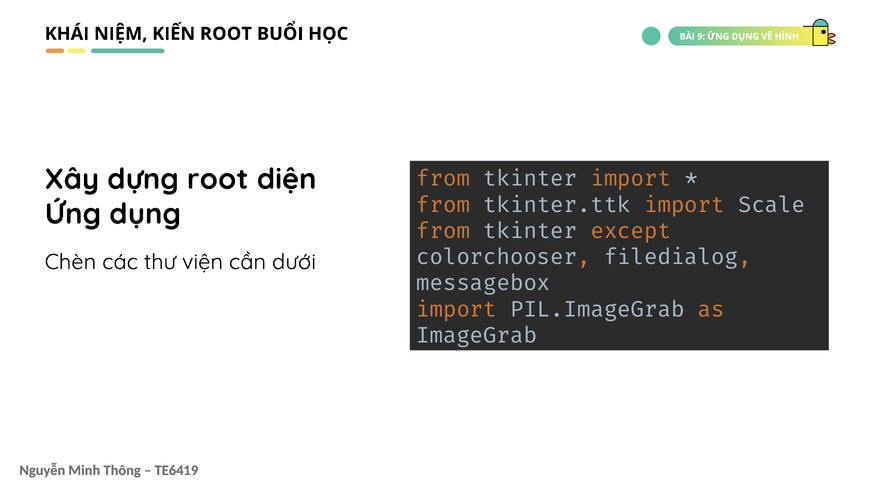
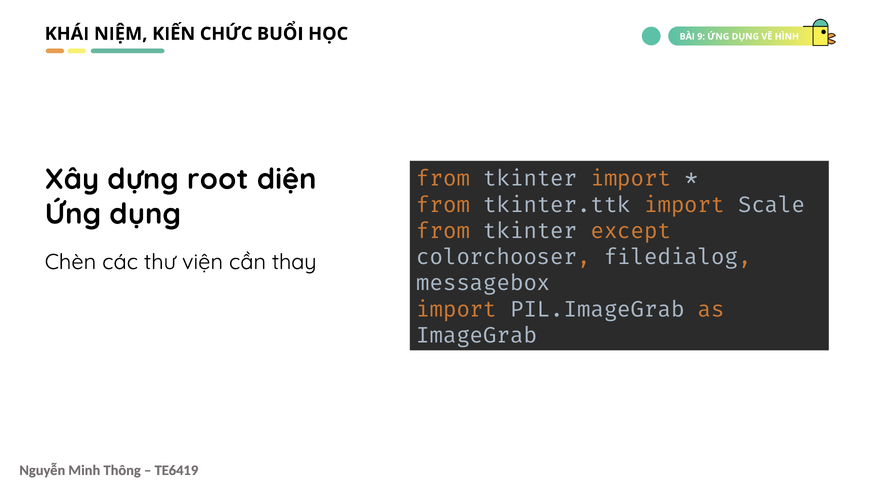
KIẾN ROOT: ROOT -> CHỨC
dưới: dưới -> thay
